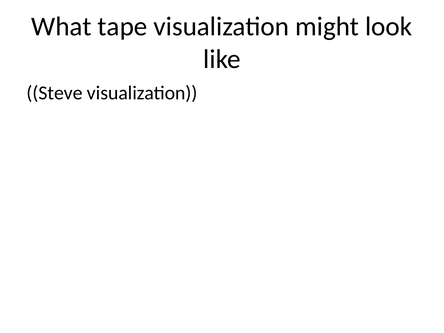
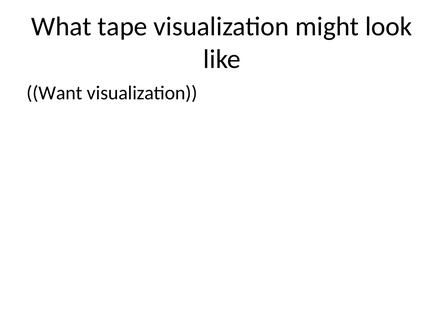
Steve: Steve -> Want
